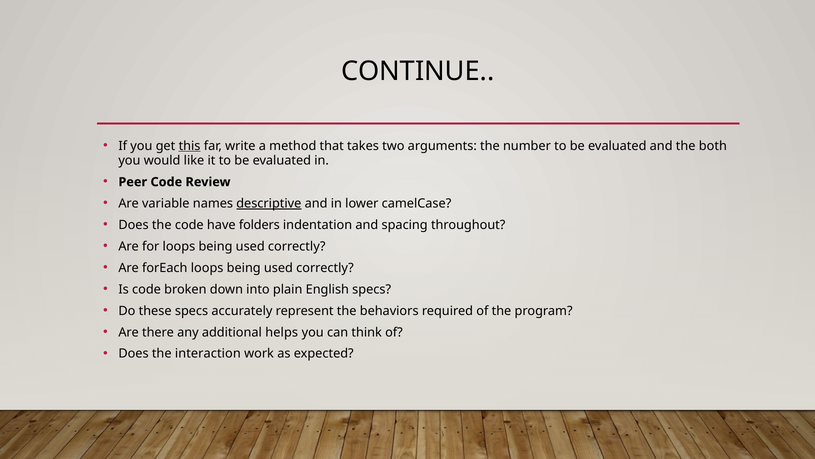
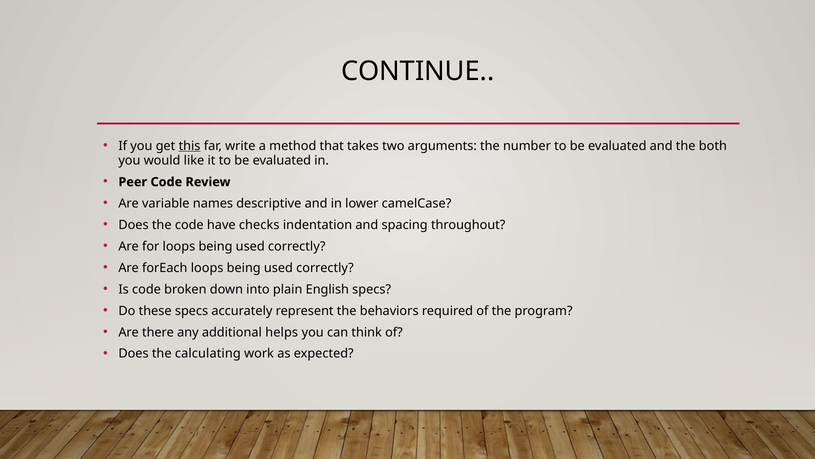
descriptive underline: present -> none
folders: folders -> checks
interaction: interaction -> calculating
